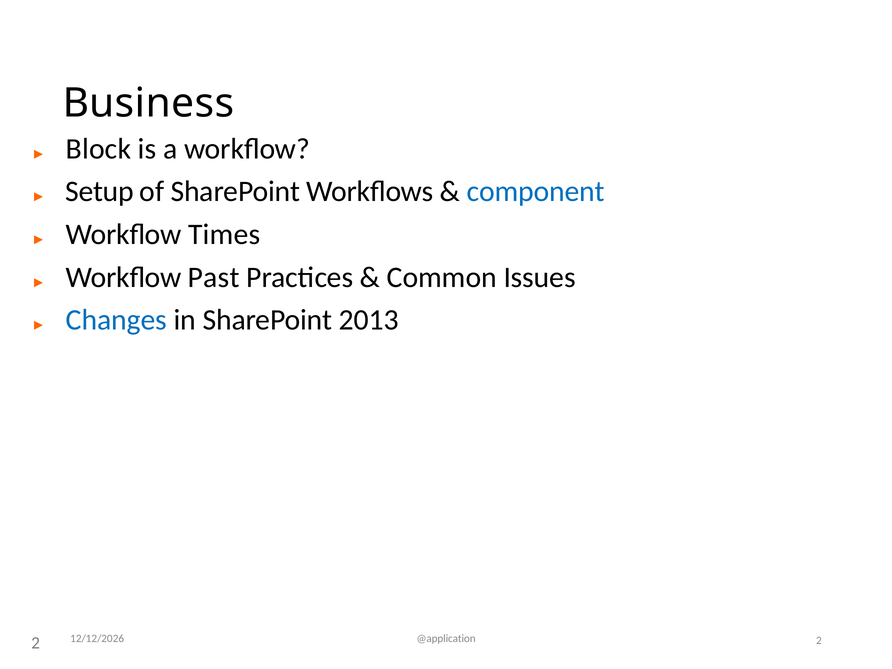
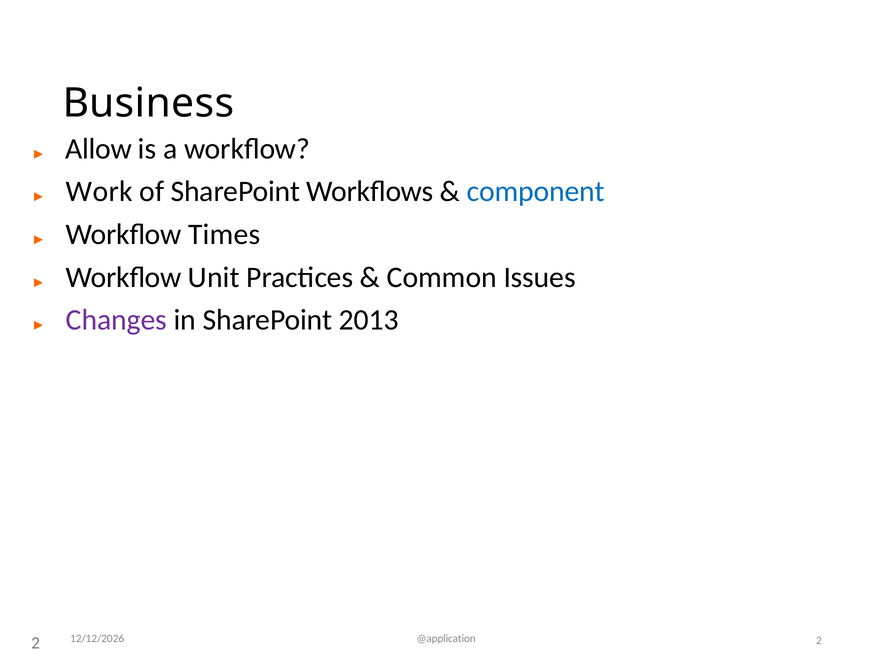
Block: Block -> Allow
Setup: Setup -> Work
Past: Past -> Unit
Changes colour: blue -> purple
